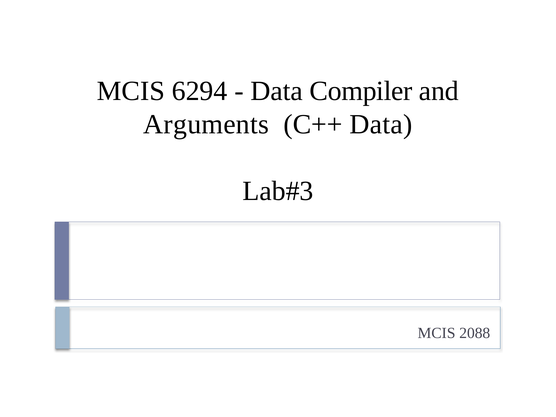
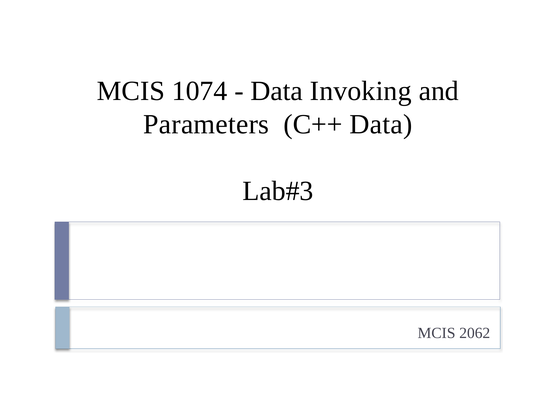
6294: 6294 -> 1074
Compiler: Compiler -> Invoking
Arguments: Arguments -> Parameters
2088: 2088 -> 2062
